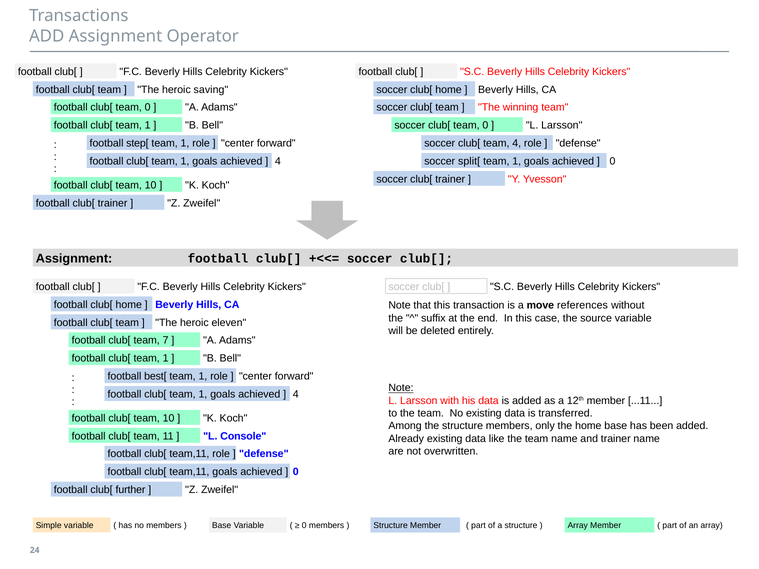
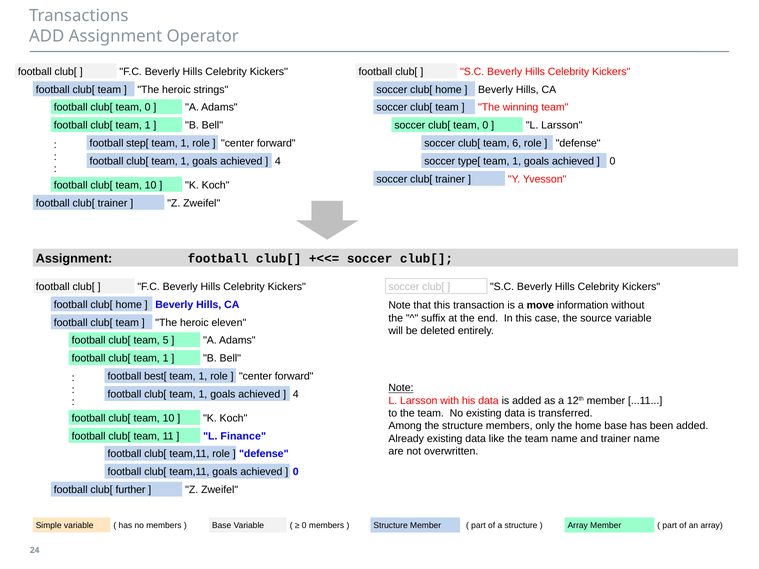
saving: saving -> strings
team 4: 4 -> 6
split[: split[ -> type[
references: references -> information
7: 7 -> 5
Console: Console -> Finance
